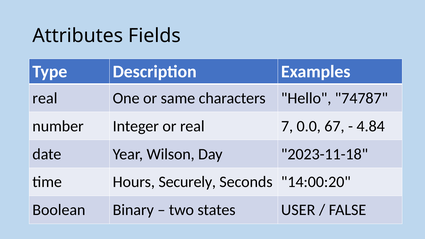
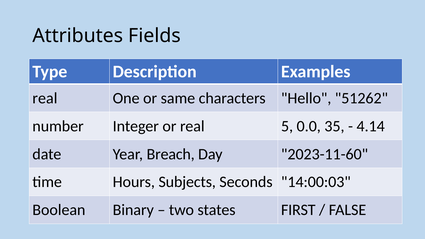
74787: 74787 -> 51262
7: 7 -> 5
67: 67 -> 35
4.84: 4.84 -> 4.14
Wilson: Wilson -> Breach
2023-11-18: 2023-11-18 -> 2023-11-60
Securely: Securely -> Subjects
14:00:20: 14:00:20 -> 14:00:03
USER: USER -> FIRST
